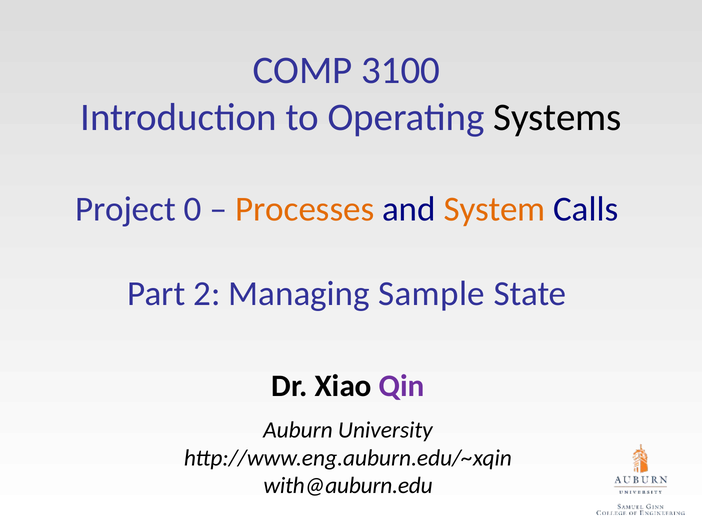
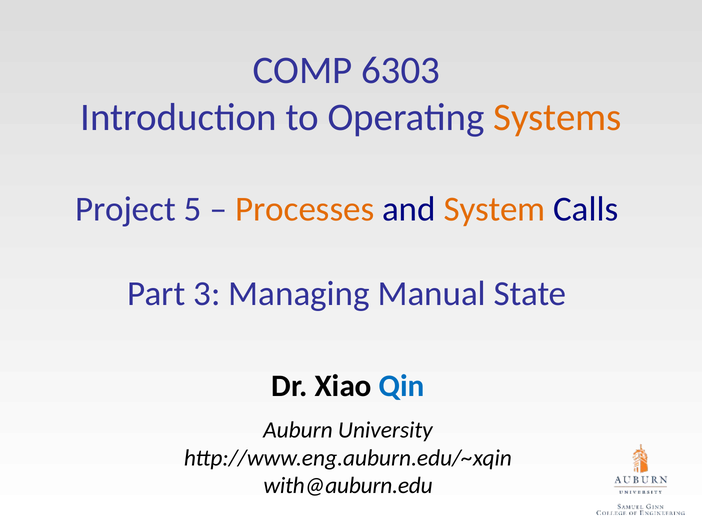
3100: 3100 -> 6303
Systems colour: black -> orange
0: 0 -> 5
2: 2 -> 3
Sample: Sample -> Manual
Qin colour: purple -> blue
